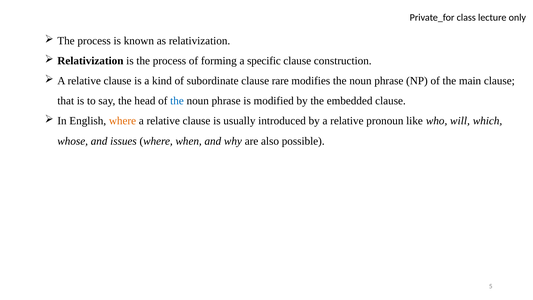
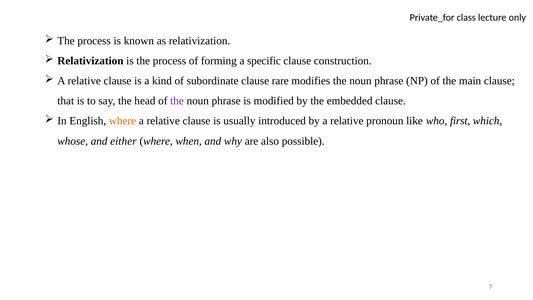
the at (177, 101) colour: blue -> purple
will: will -> first
issues: issues -> either
